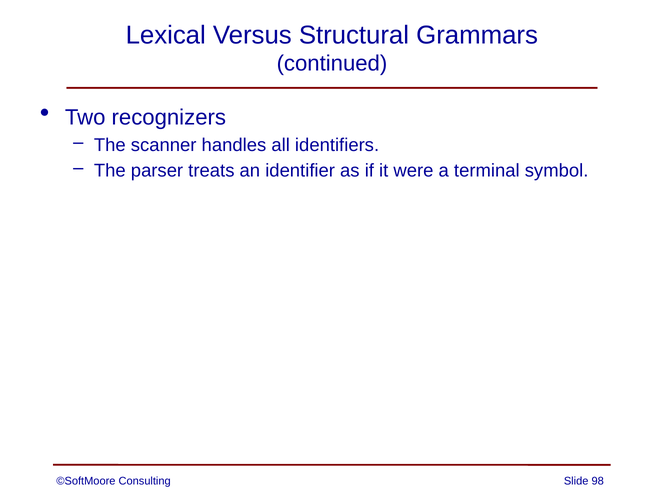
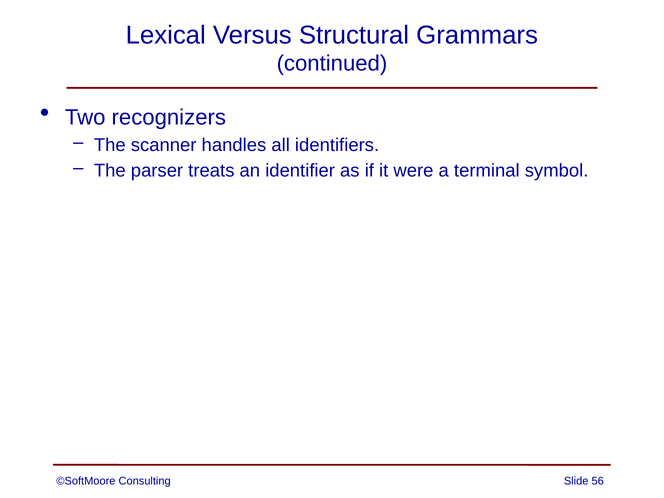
98: 98 -> 56
